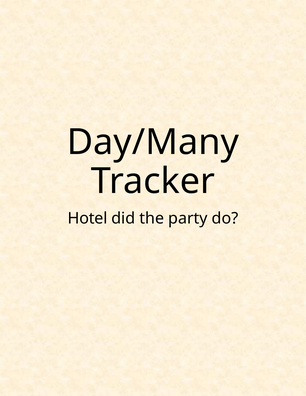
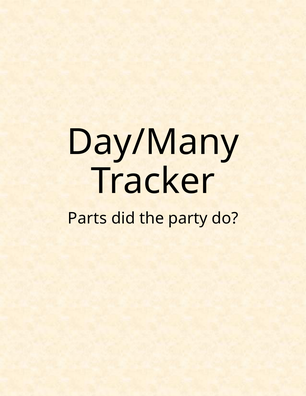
Hotel: Hotel -> Parts
